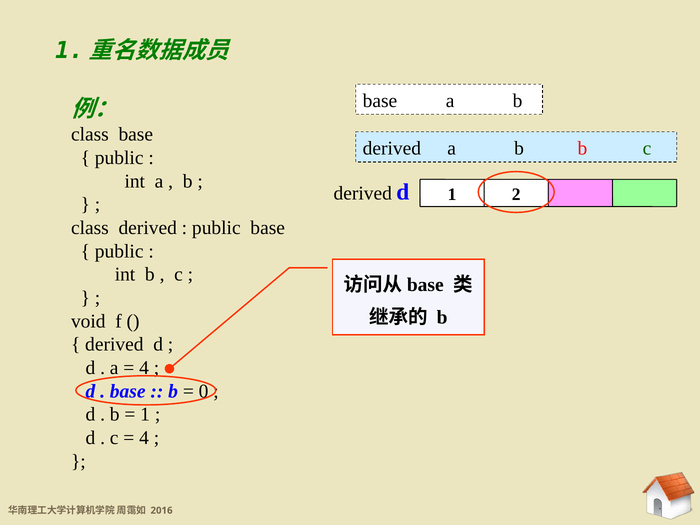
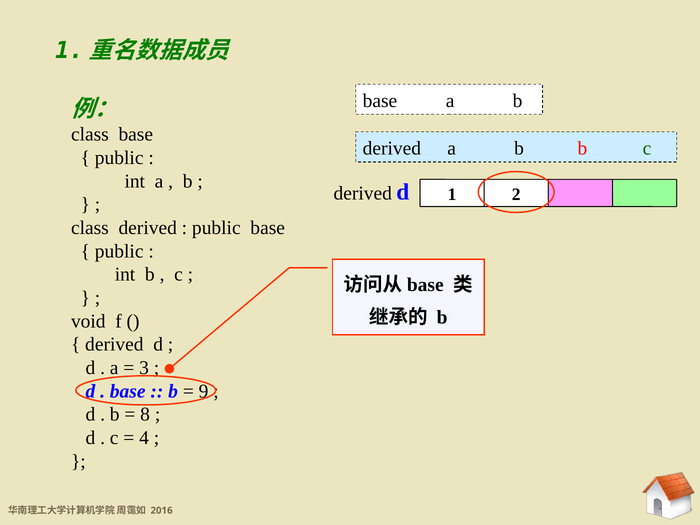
4 at (144, 368): 4 -> 3
0: 0 -> 9
1 at (145, 415): 1 -> 8
